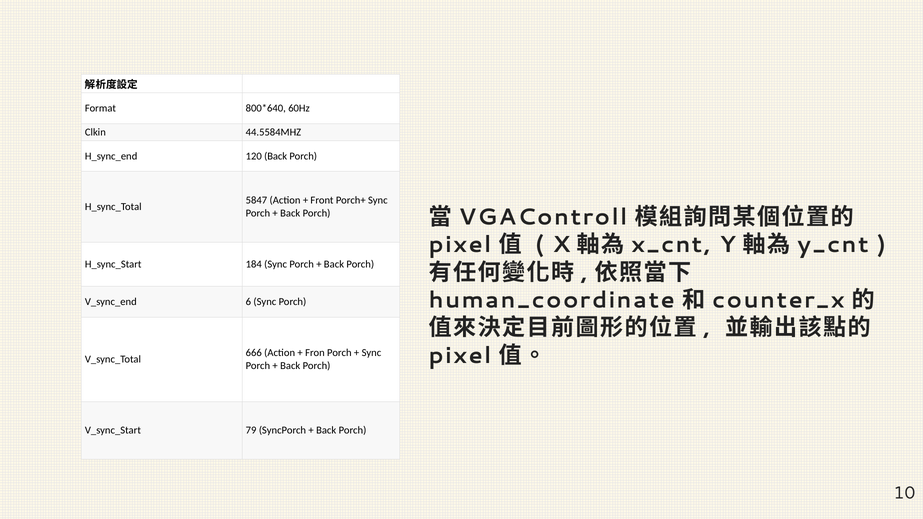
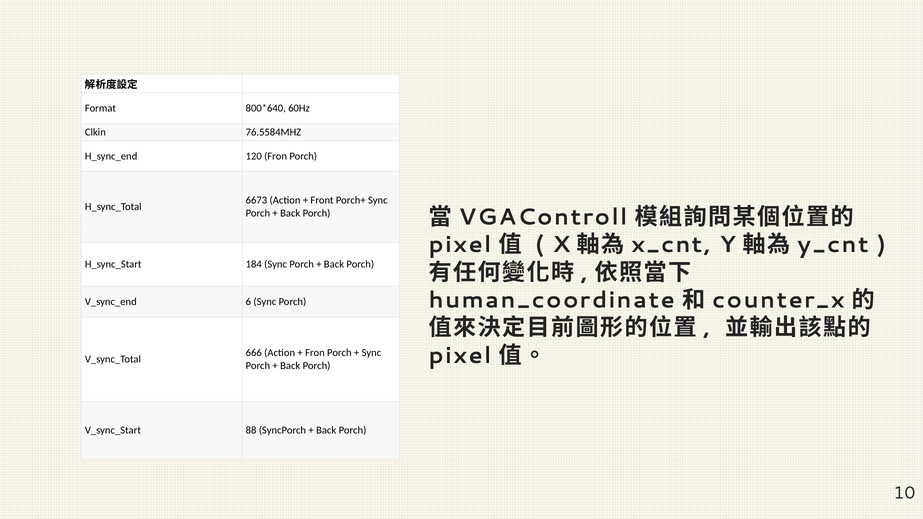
44.5584MHZ: 44.5584MHZ -> 76.5584MHZ
120 Back: Back -> Fron
5847: 5847 -> 6673
79: 79 -> 88
